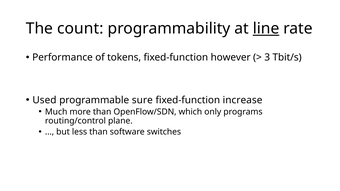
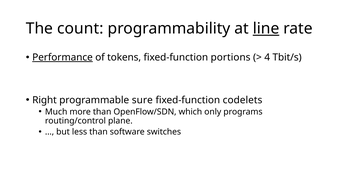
Performance underline: none -> present
however: however -> portions
3: 3 -> 4
Used: Used -> Right
increase: increase -> codelets
